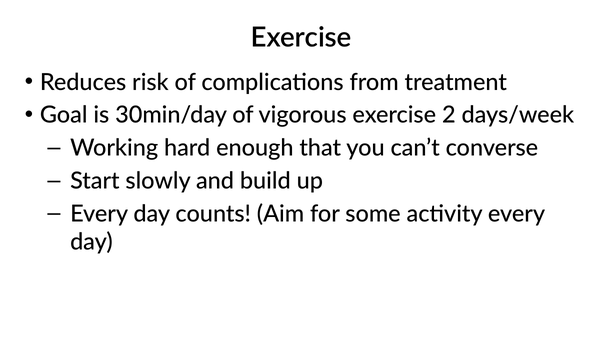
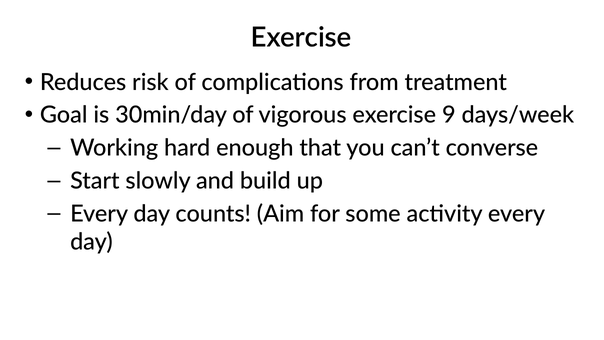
2: 2 -> 9
